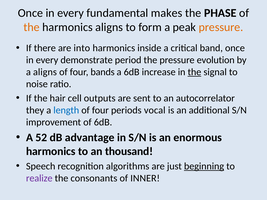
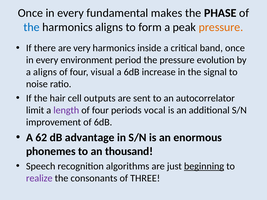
the at (32, 27) colour: orange -> blue
into: into -> very
demonstrate: demonstrate -> environment
bands: bands -> visual
the at (194, 72) underline: present -> none
they: they -> limit
length colour: blue -> purple
52: 52 -> 62
harmonics at (51, 152): harmonics -> phonemes
INNER: INNER -> THREE
